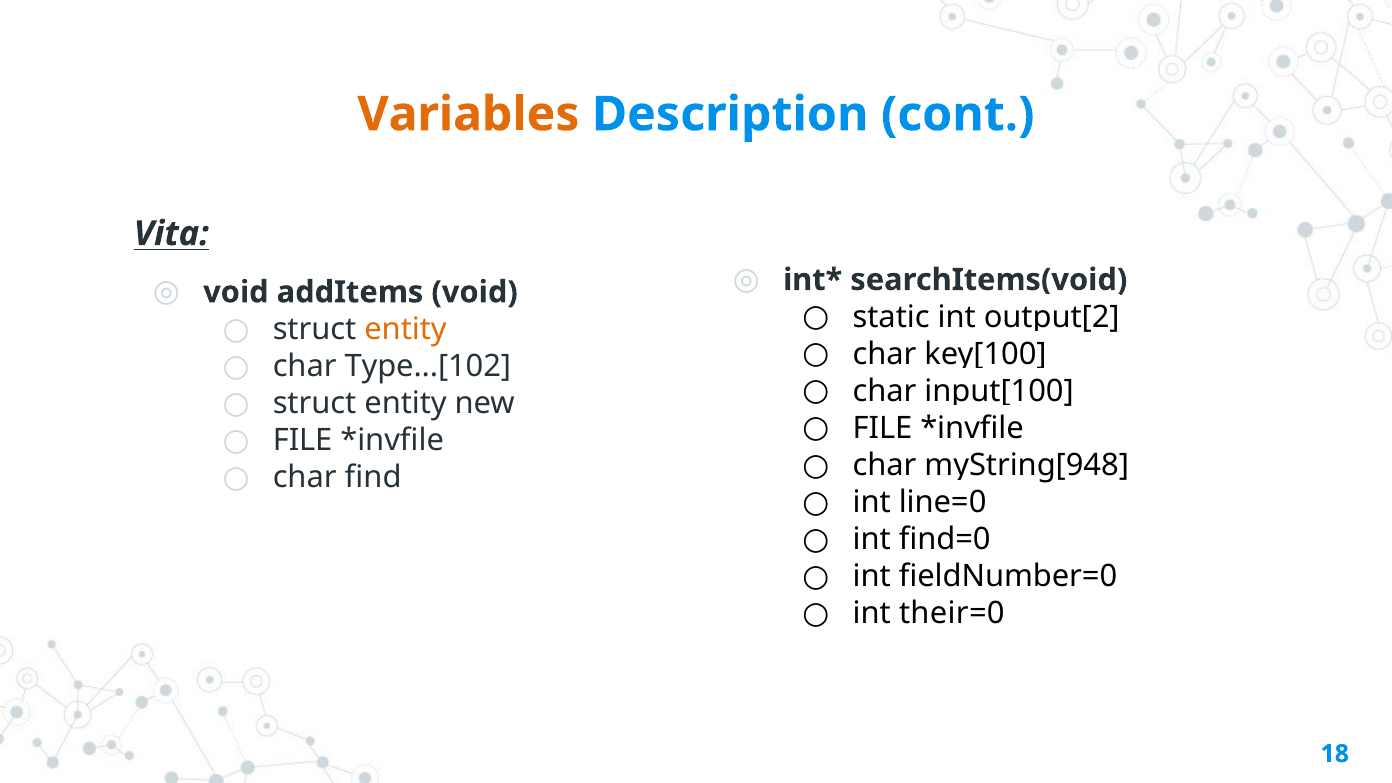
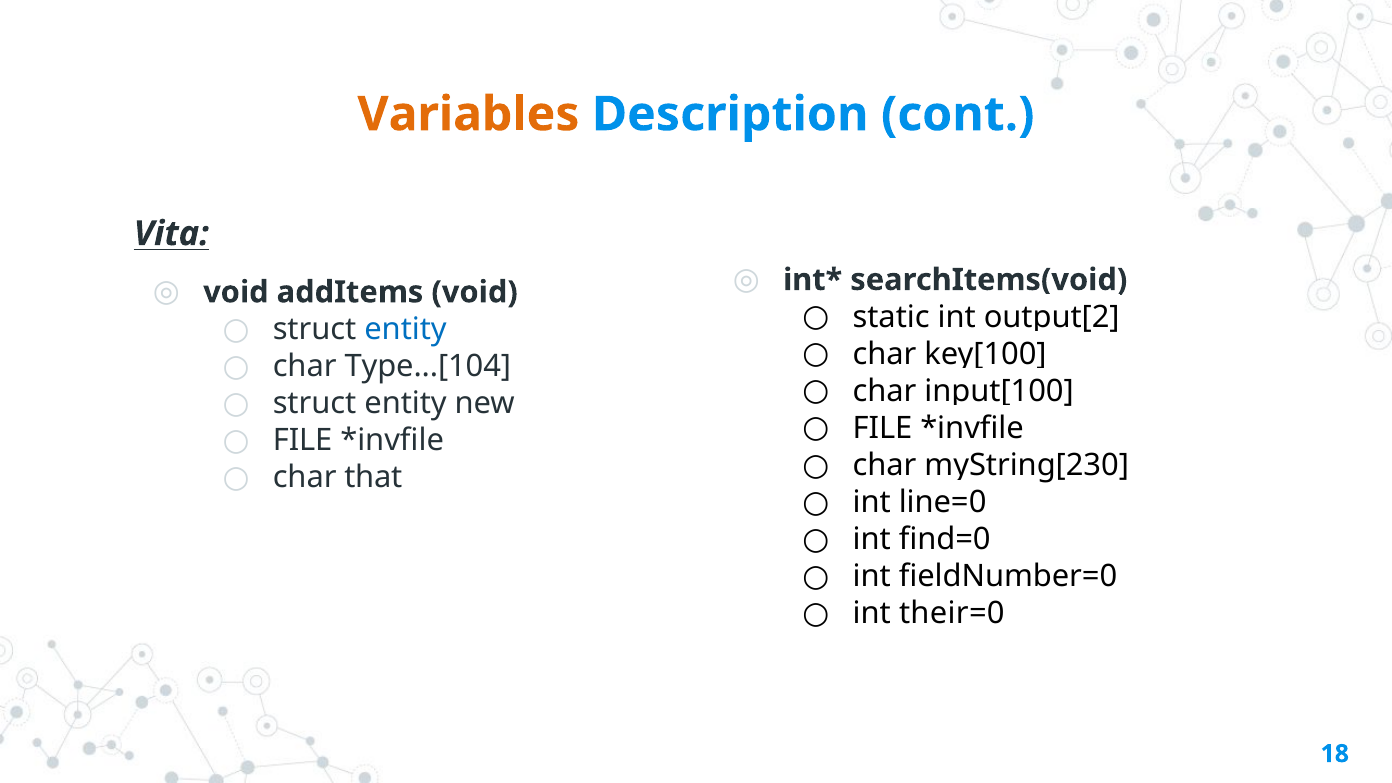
entity at (406, 329) colour: orange -> blue
Type...[102: Type...[102 -> Type...[104
myString[948: myString[948 -> myString[230
find: find -> that
